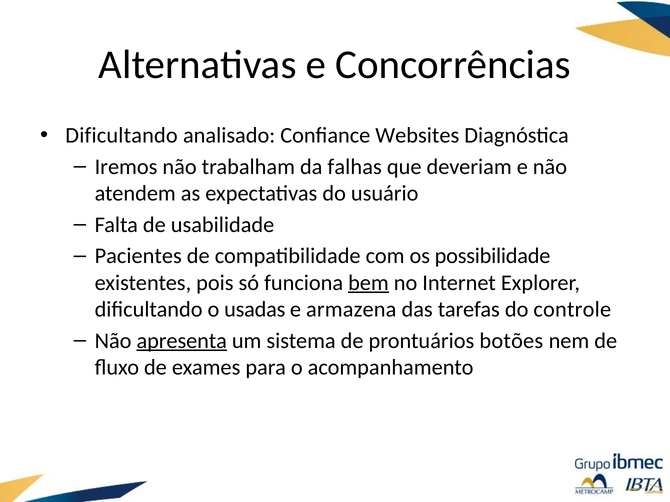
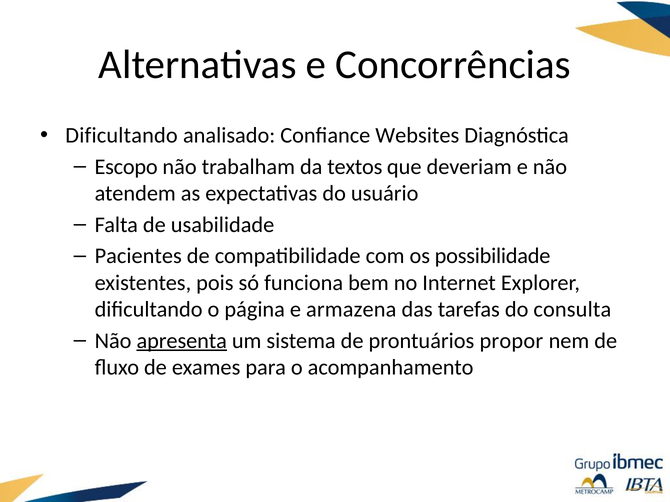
Iremos: Iremos -> Escopo
falhas: falhas -> textos
bem underline: present -> none
usadas: usadas -> página
controle: controle -> consulta
botões: botões -> propor
